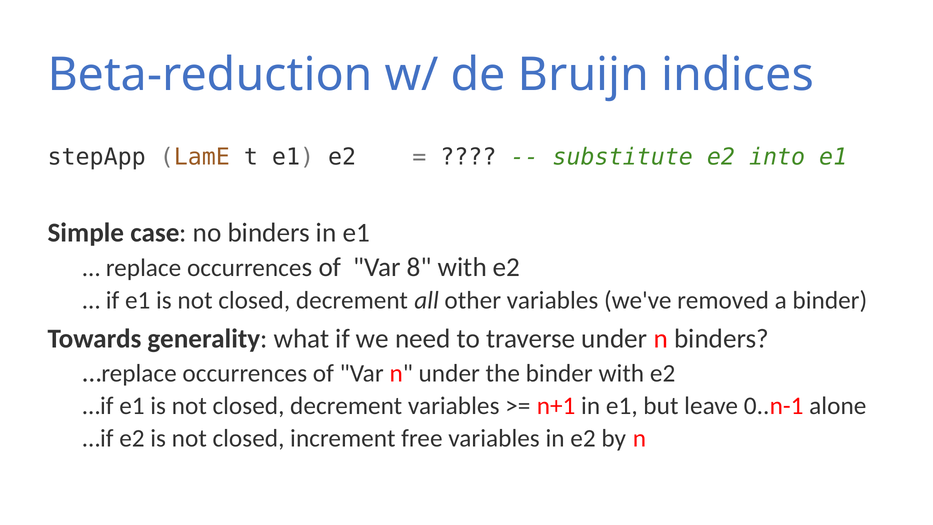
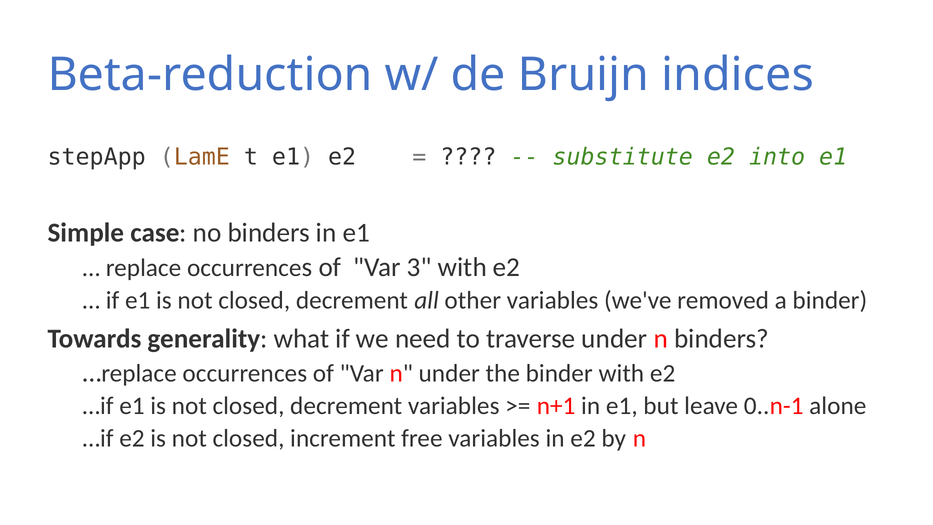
8: 8 -> 3
